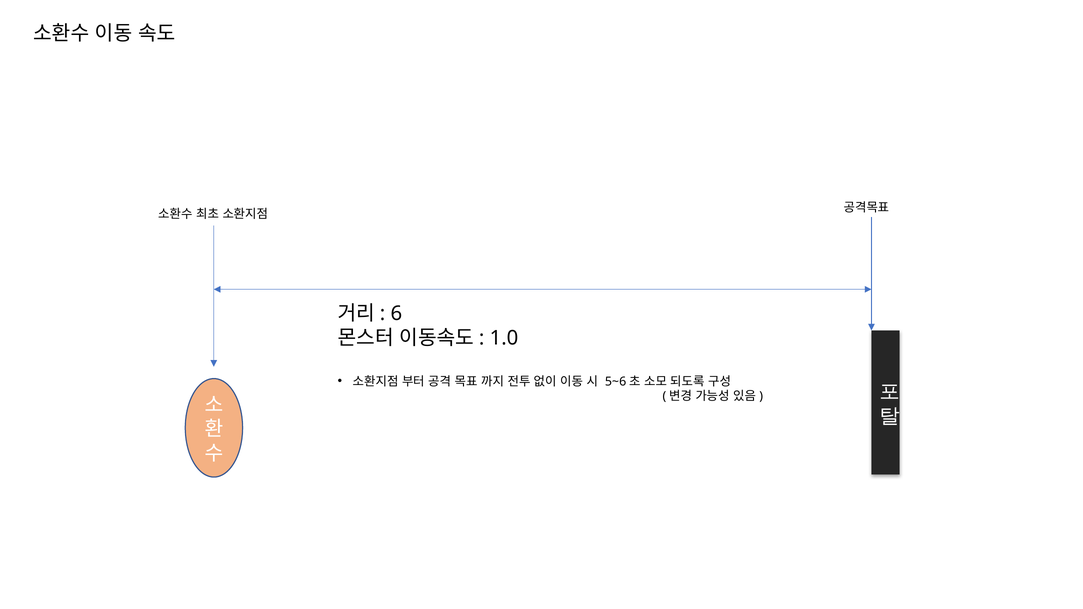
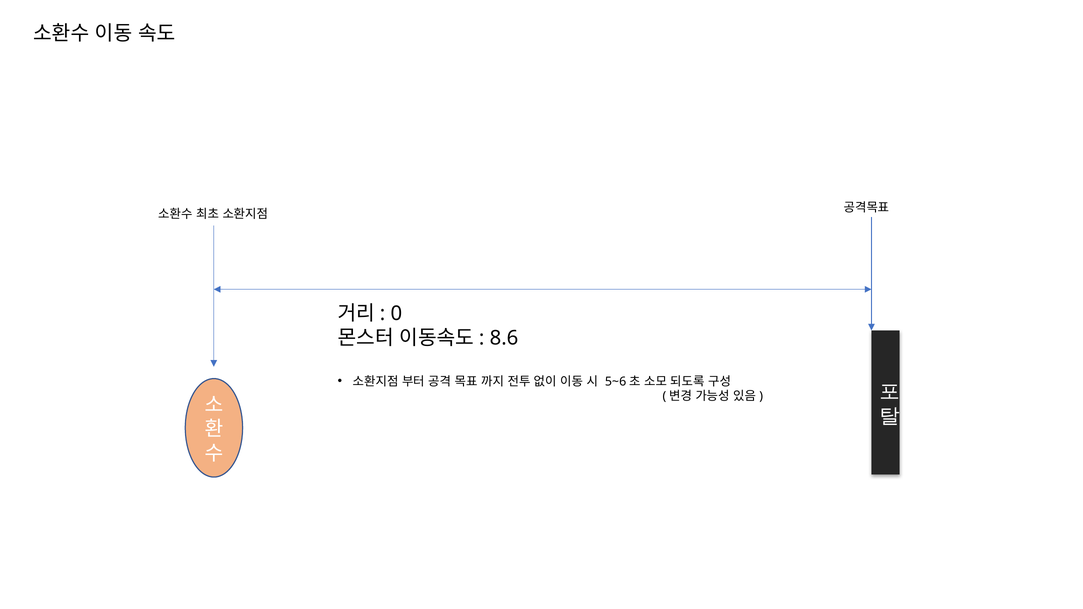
6: 6 -> 0
1.0: 1.0 -> 8.6
